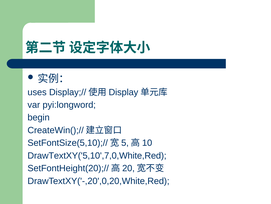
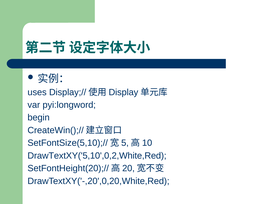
DrawTextXY('5,10',7,0,White,Red: DrawTextXY('5,10',7,0,White,Red -> DrawTextXY('5,10',0,2,White,Red
